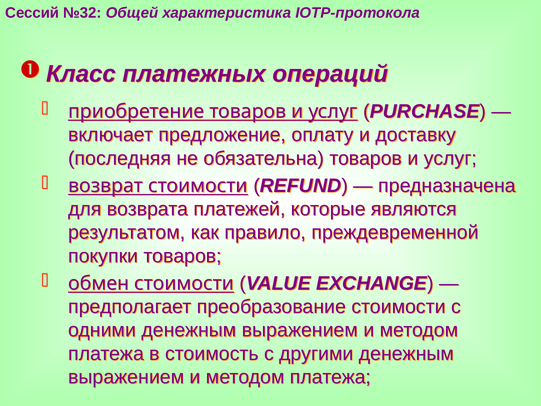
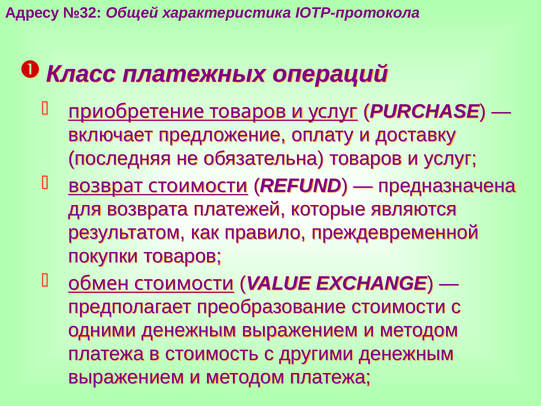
Сессий: Сессий -> Адресу
